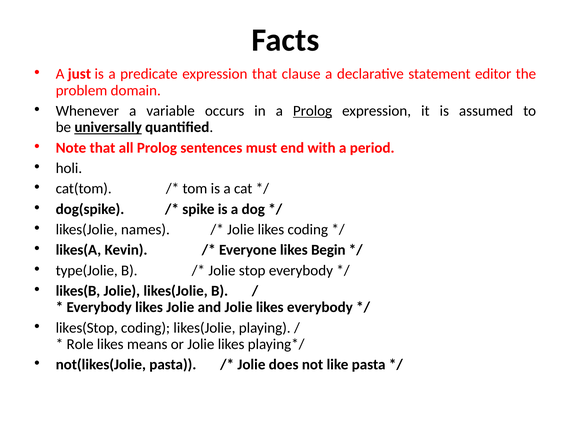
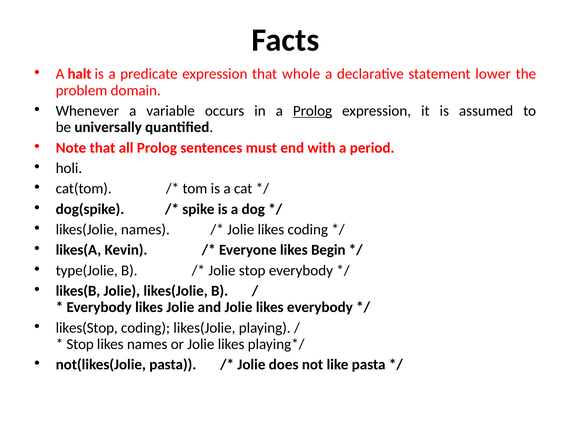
just: just -> halt
clause: clause -> whole
editor: editor -> lower
universally underline: present -> none
Role at (80, 344): Role -> Stop
likes means: means -> names
